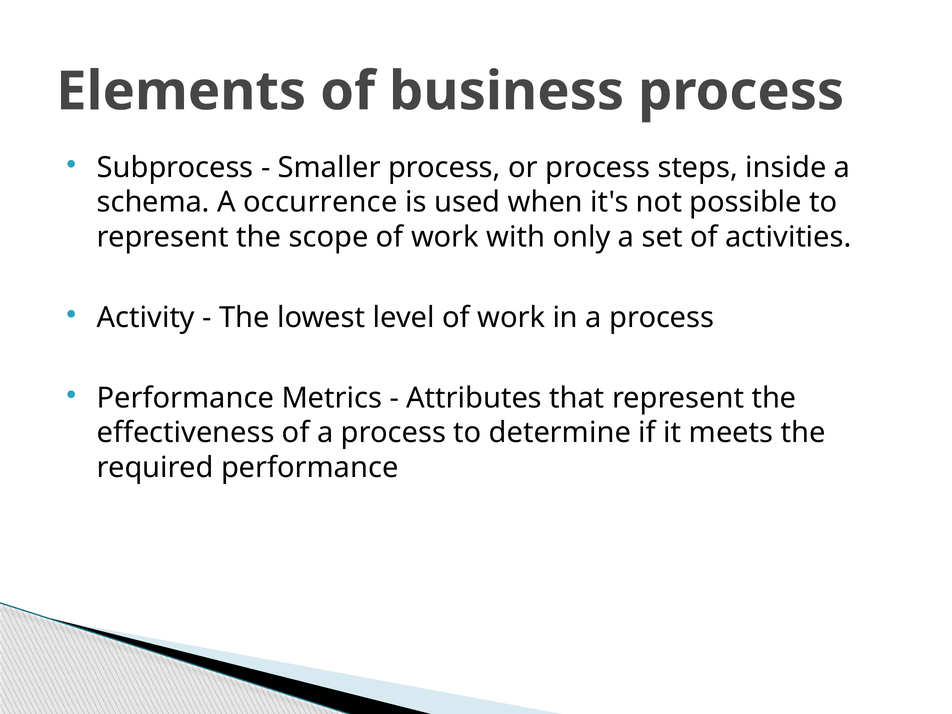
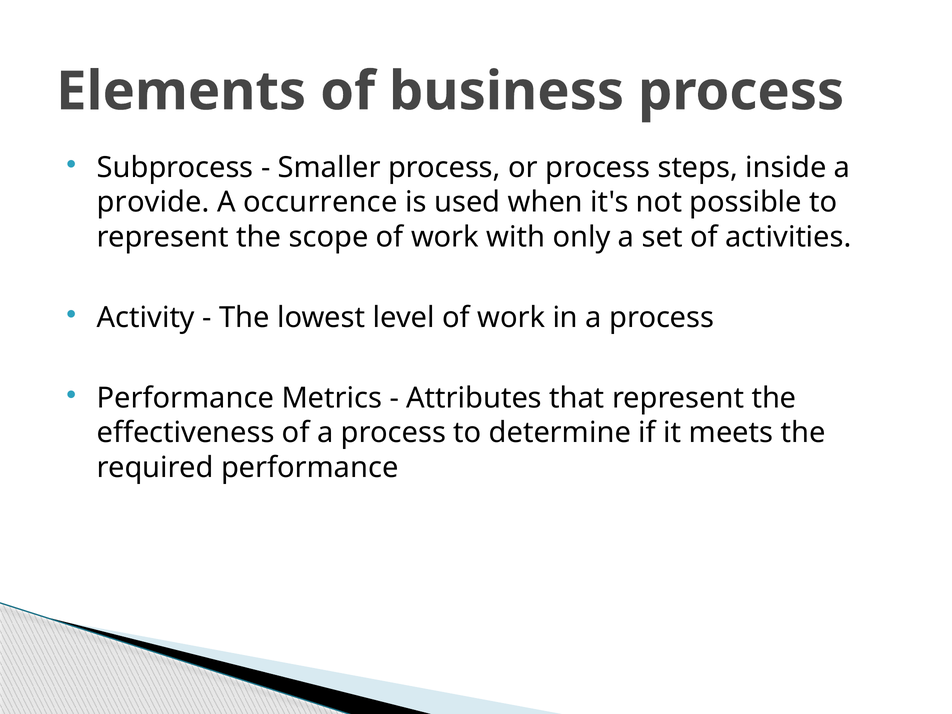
schema: schema -> provide
